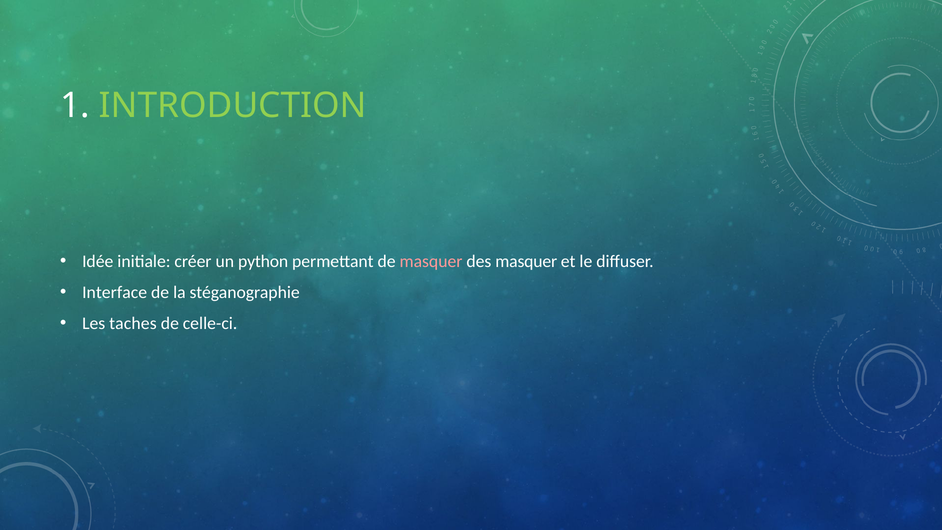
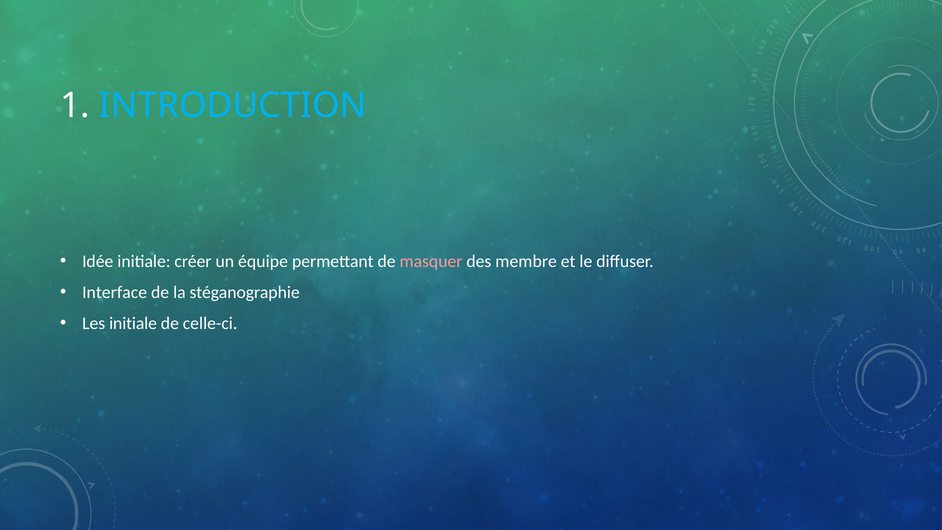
INTRODUCTION colour: light green -> light blue
python: python -> équipe
des masquer: masquer -> membre
Les taches: taches -> initiale
